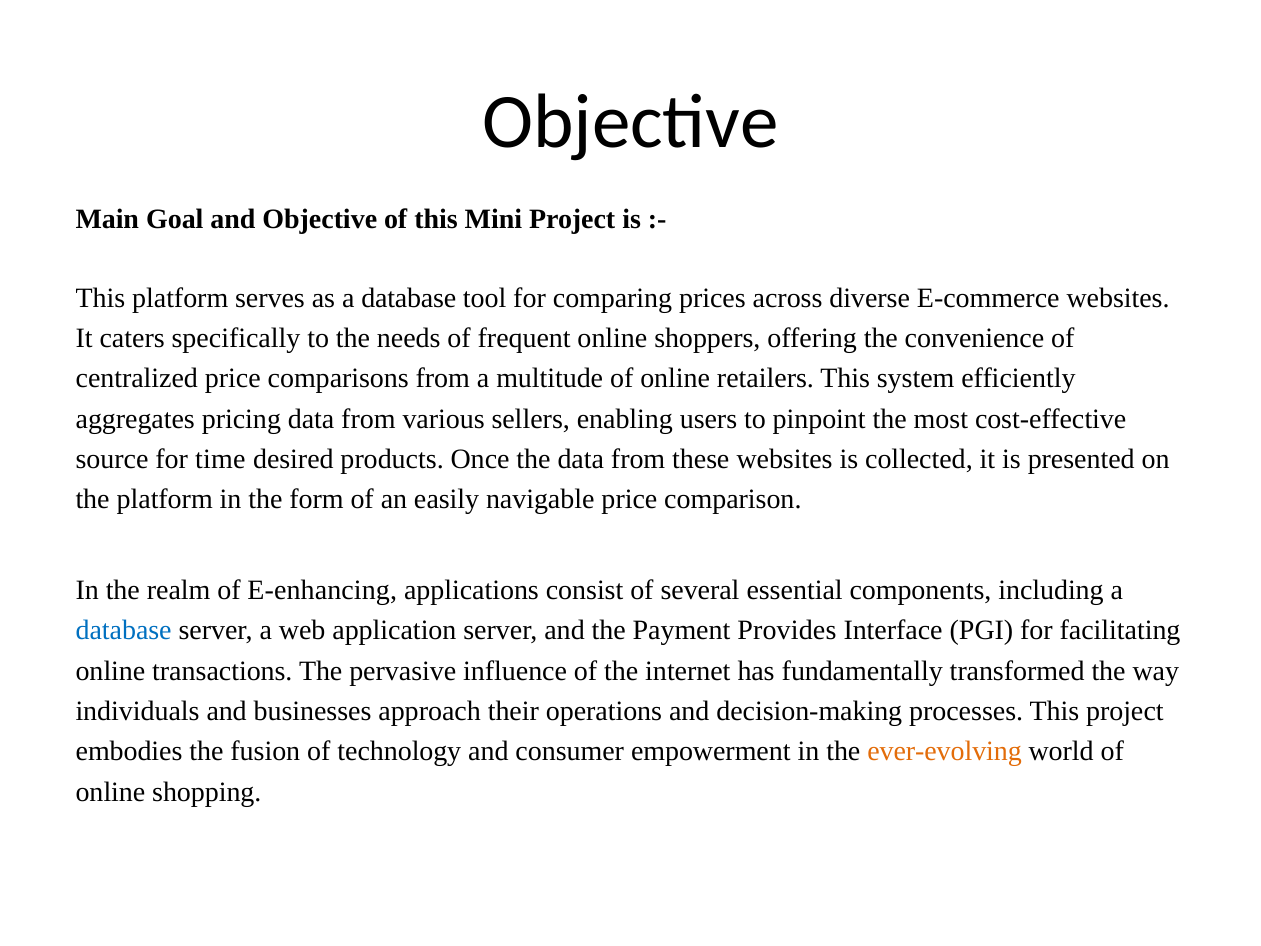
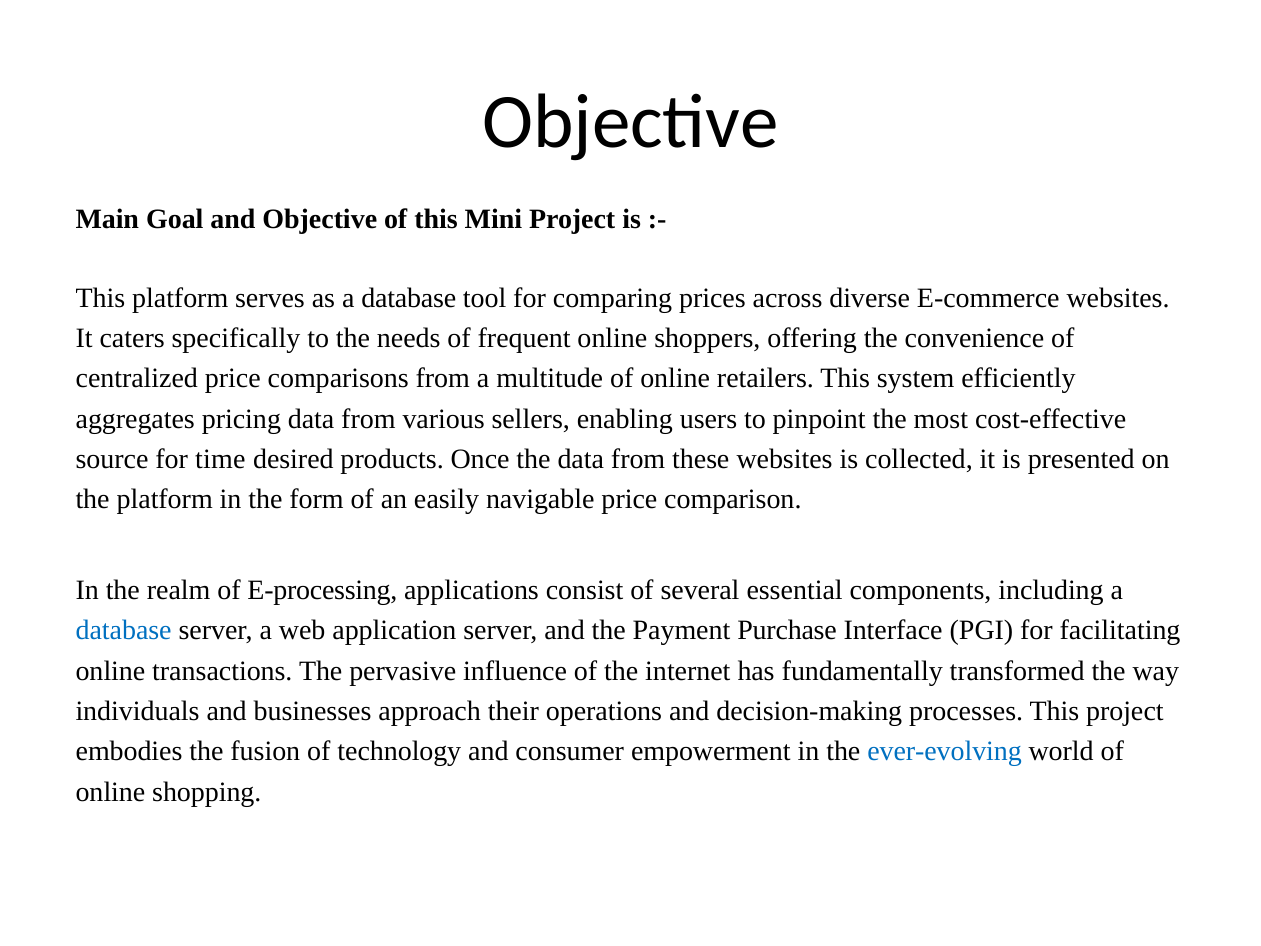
E-enhancing: E-enhancing -> E-processing
Provides: Provides -> Purchase
ever-evolving colour: orange -> blue
